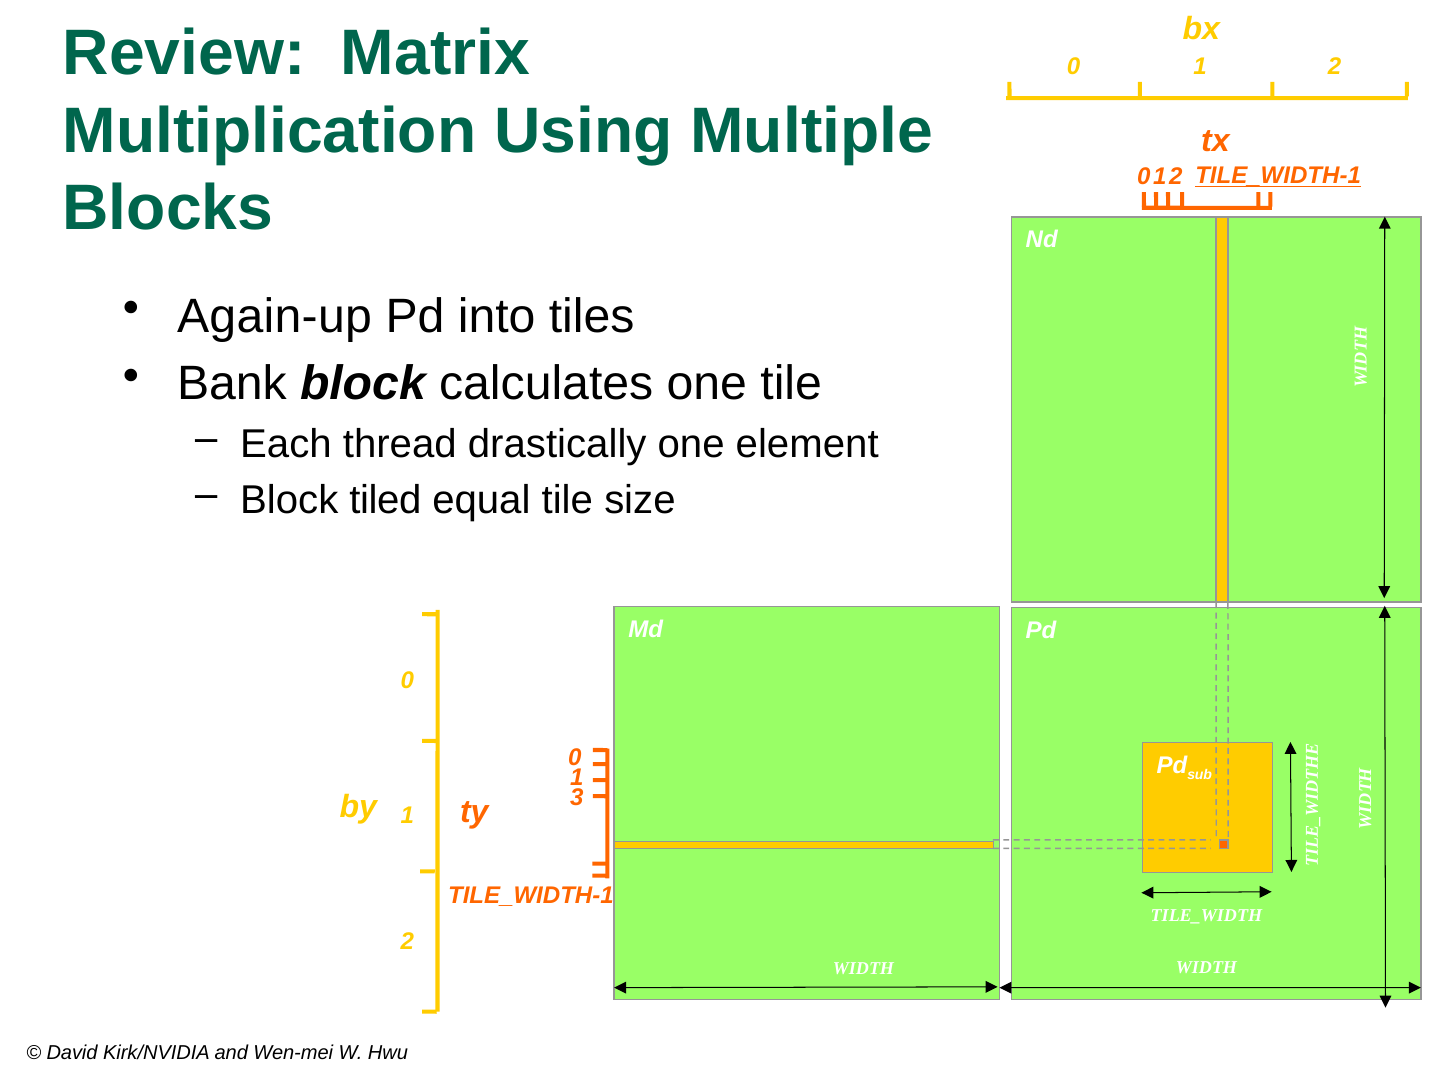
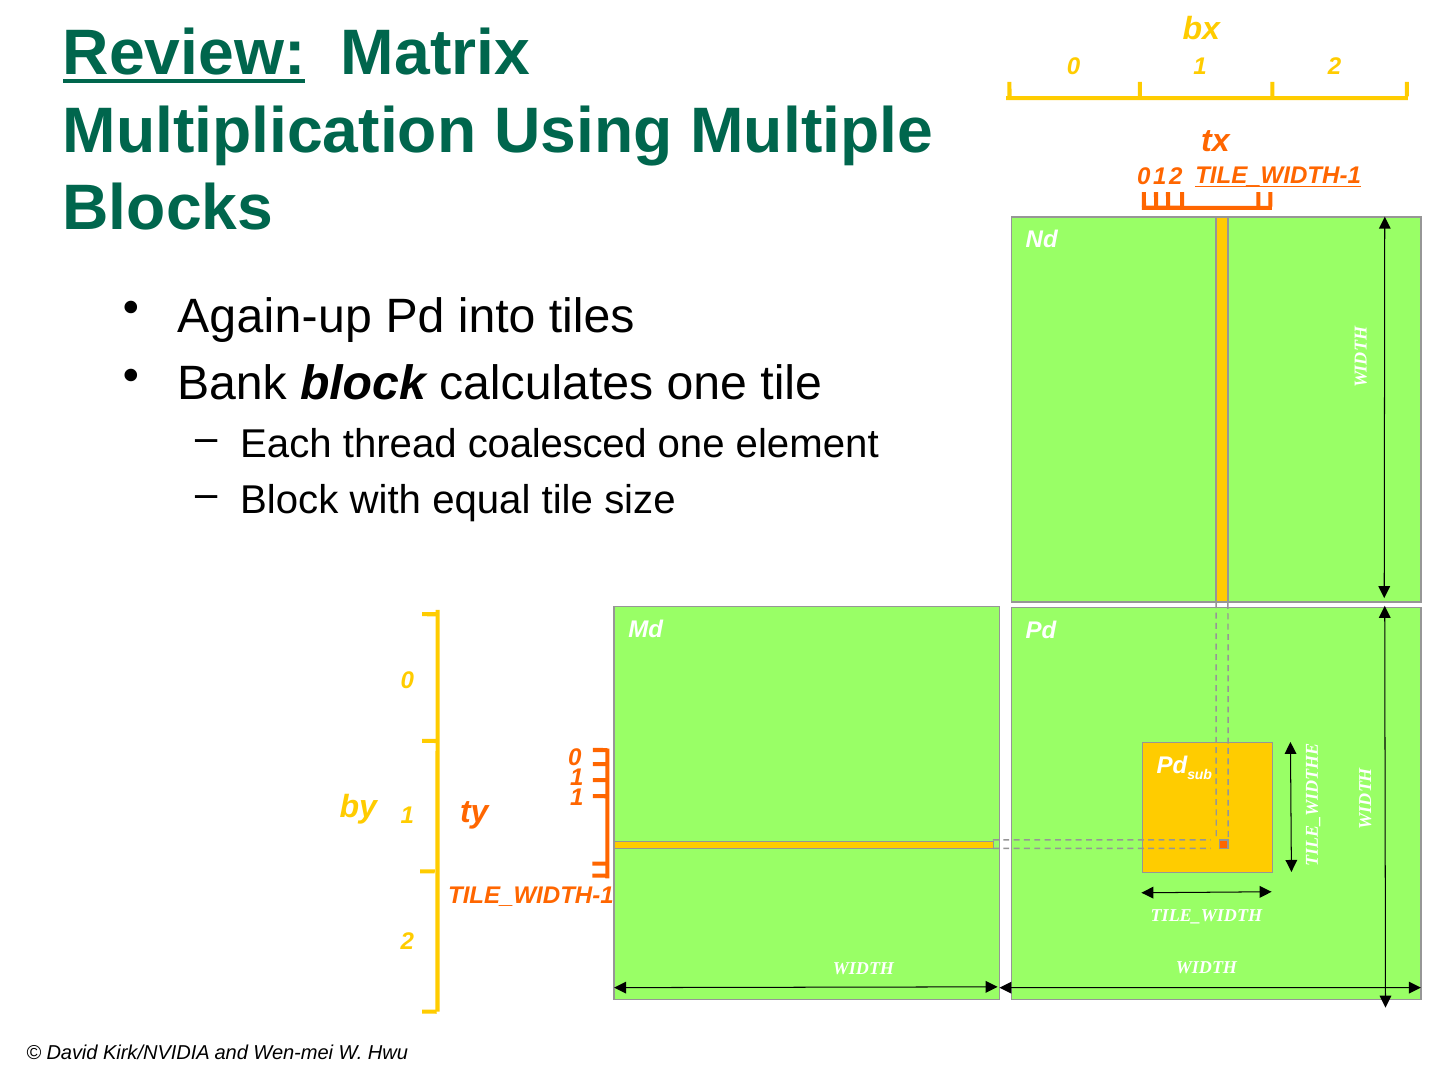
Review underline: none -> present
drastically: drastically -> coalesced
tiled: tiled -> with
ty 3: 3 -> 1
